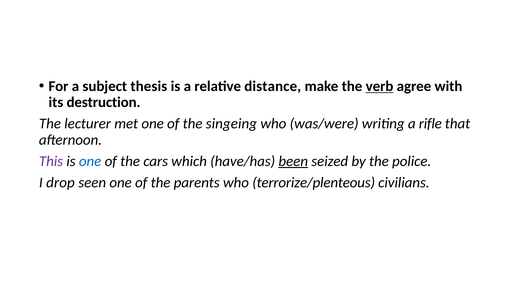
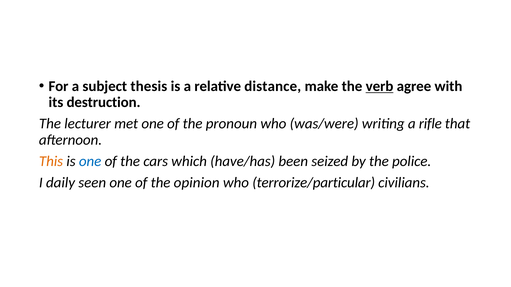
singeing: singeing -> pronoun
This colour: purple -> orange
been underline: present -> none
drop: drop -> daily
parents: parents -> opinion
terrorize/plenteous: terrorize/plenteous -> terrorize/particular
